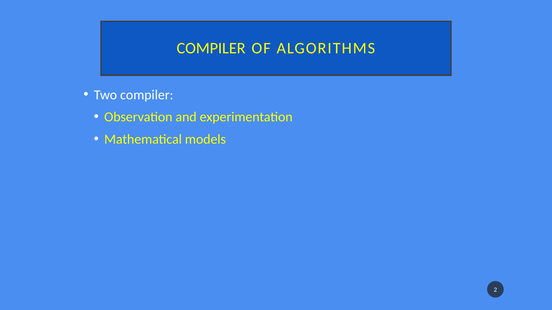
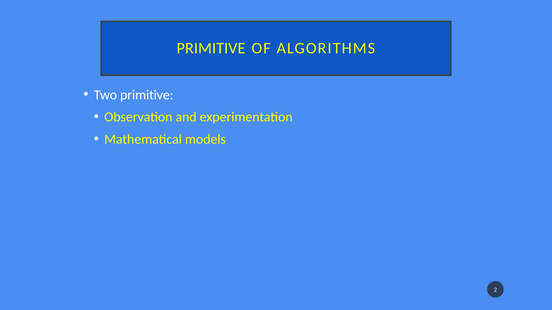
COMPILER at (211, 48): COMPILER -> PRIMITIVE
Two compiler: compiler -> primitive
